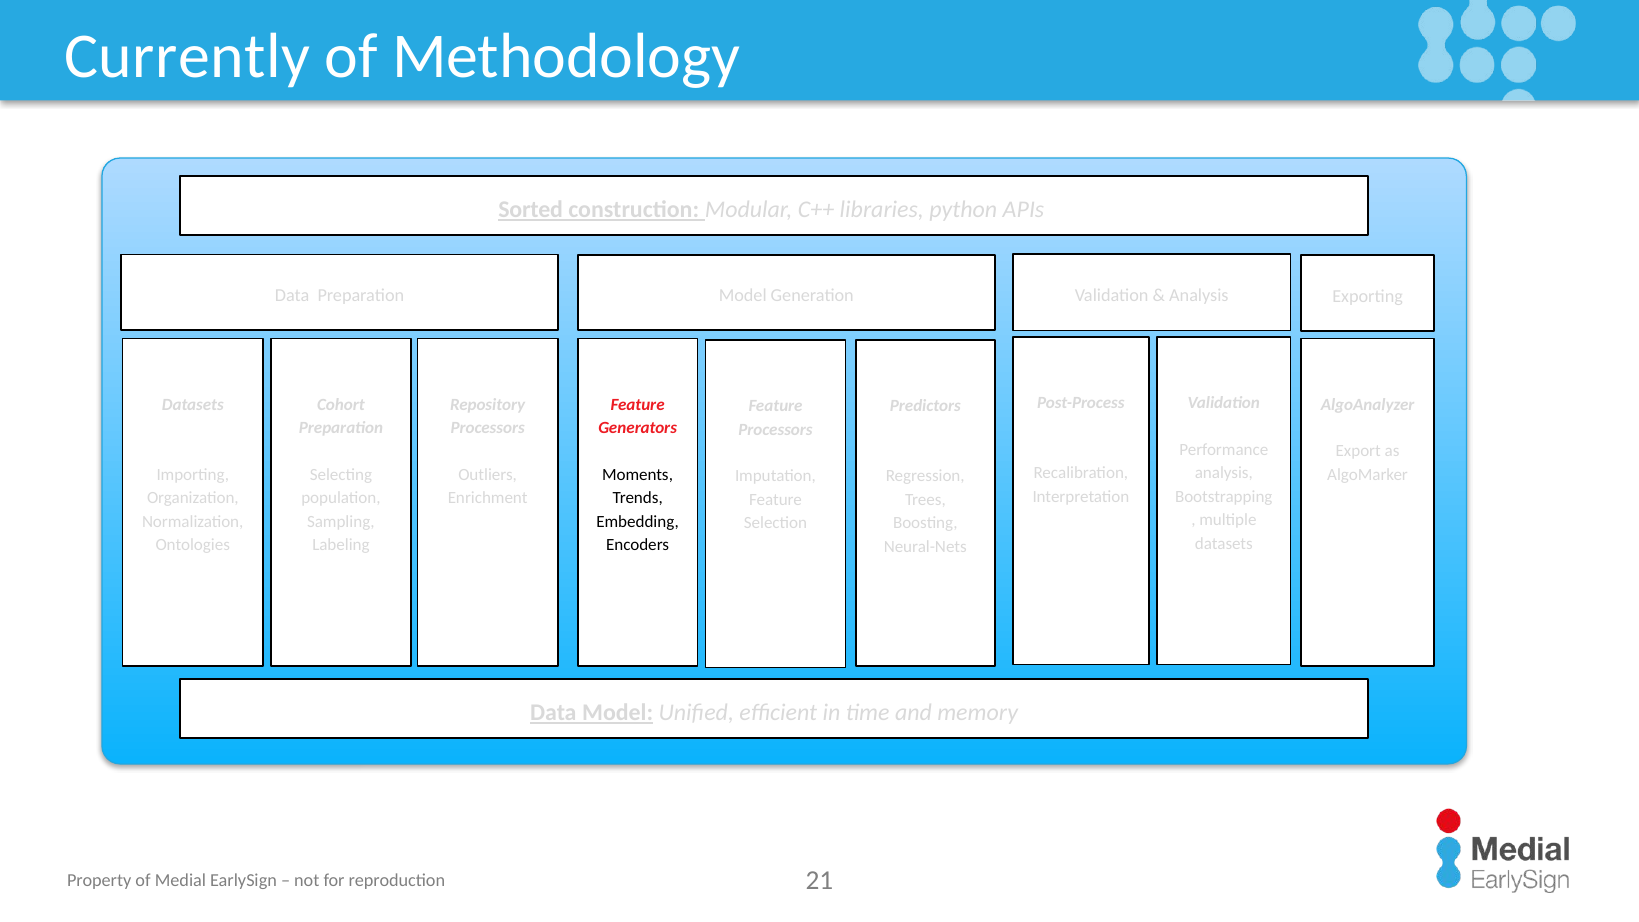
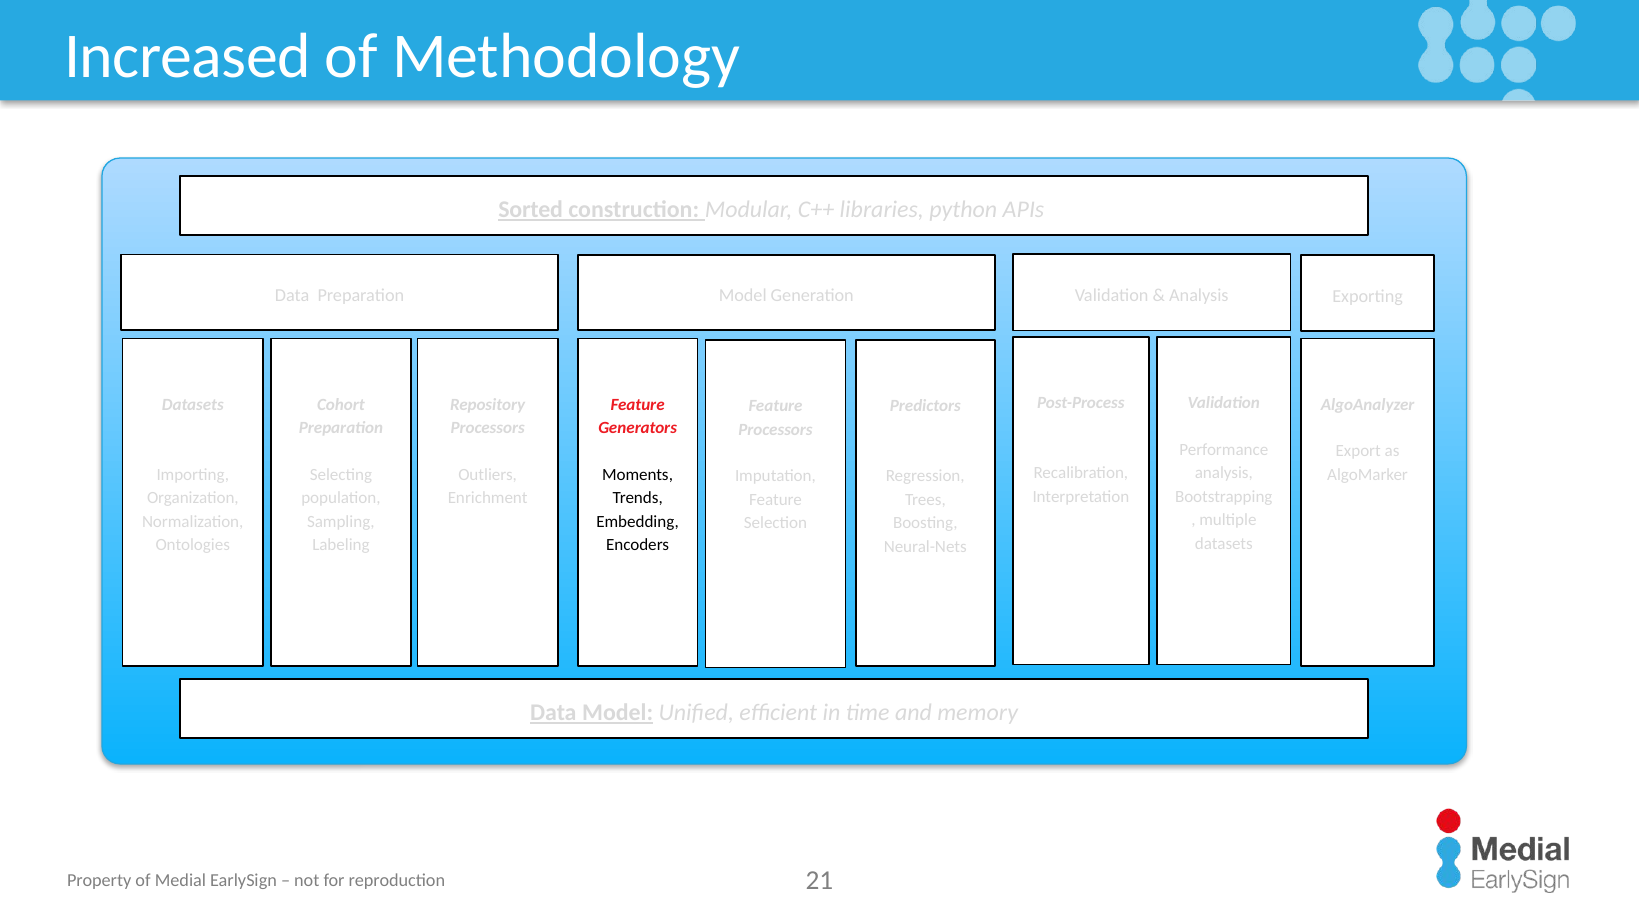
Currently: Currently -> Increased
